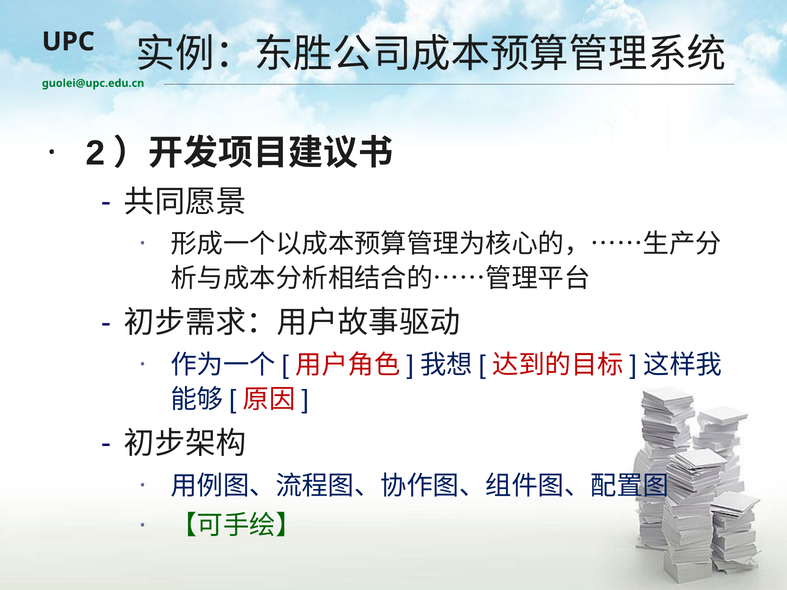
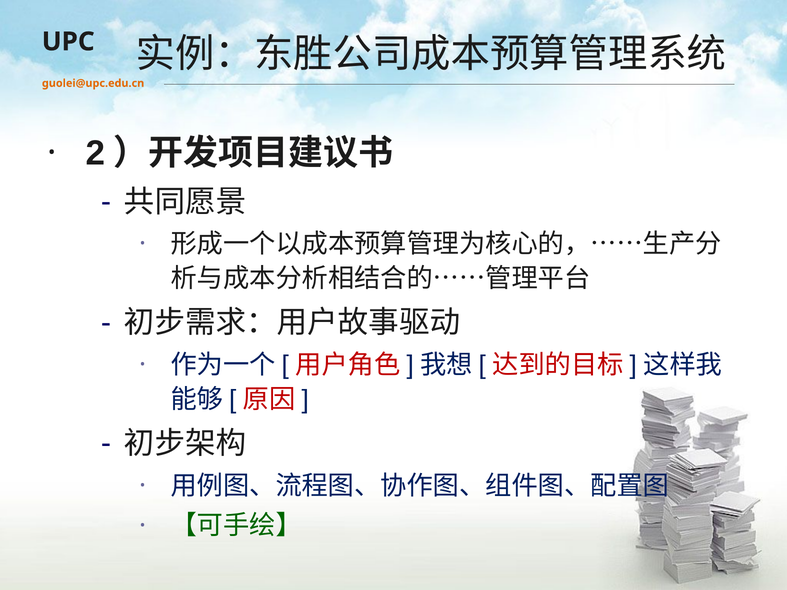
guolei@upc.edu.cn colour: green -> orange
